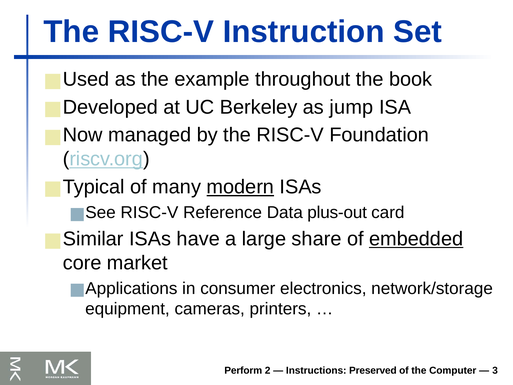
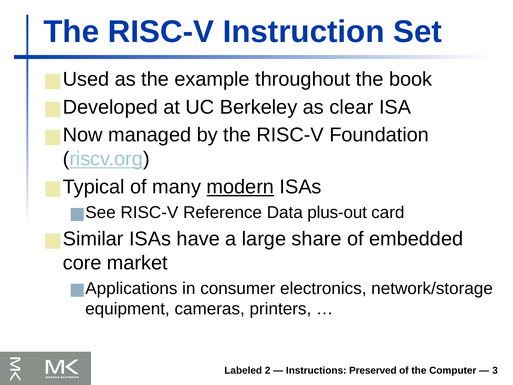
jump: jump -> clear
embedded underline: present -> none
Perform: Perform -> Labeled
